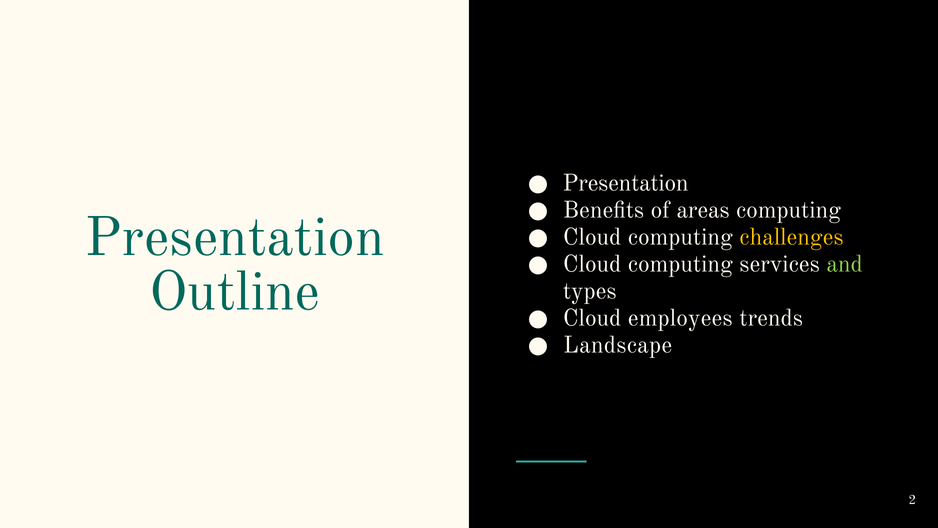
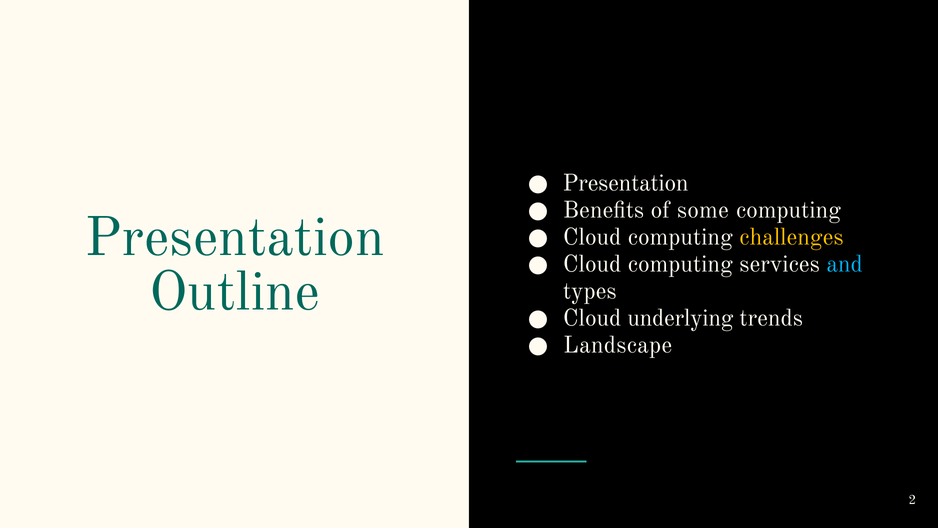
areas: areas -> some
and colour: light green -> light blue
employees: employees -> underlying
